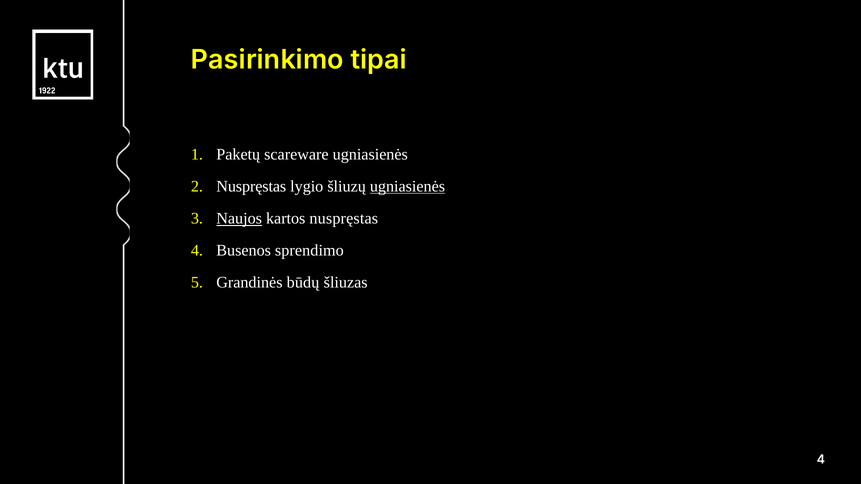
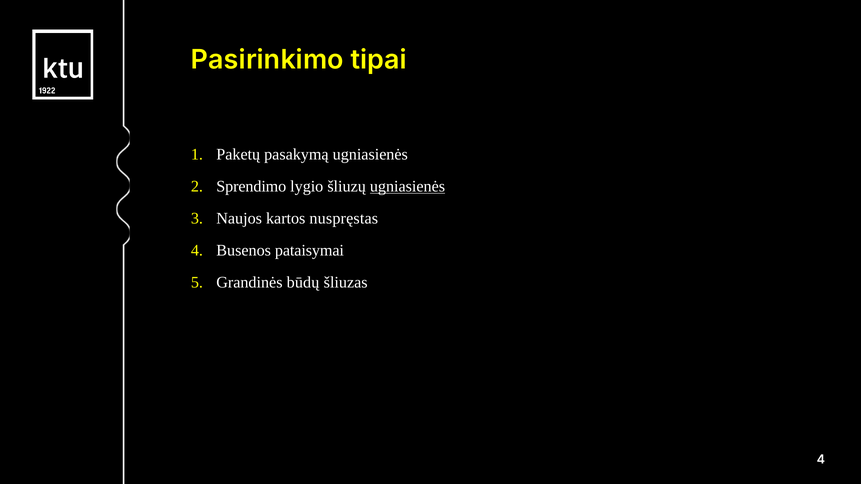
scareware: scareware -> pasakymą
Nuspręstas at (251, 186): Nuspręstas -> Sprendimo
Naujos underline: present -> none
sprendimo: sprendimo -> pataisymai
